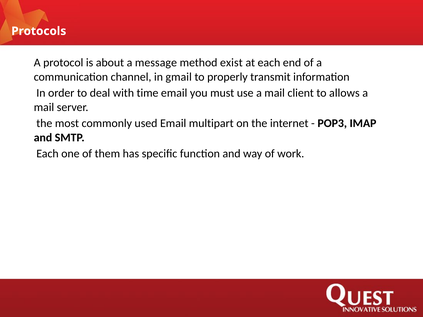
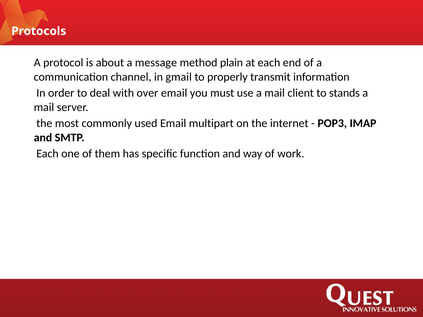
exist: exist -> plain
time: time -> over
allows: allows -> stands
